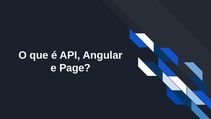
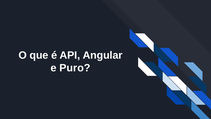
Page: Page -> Puro
